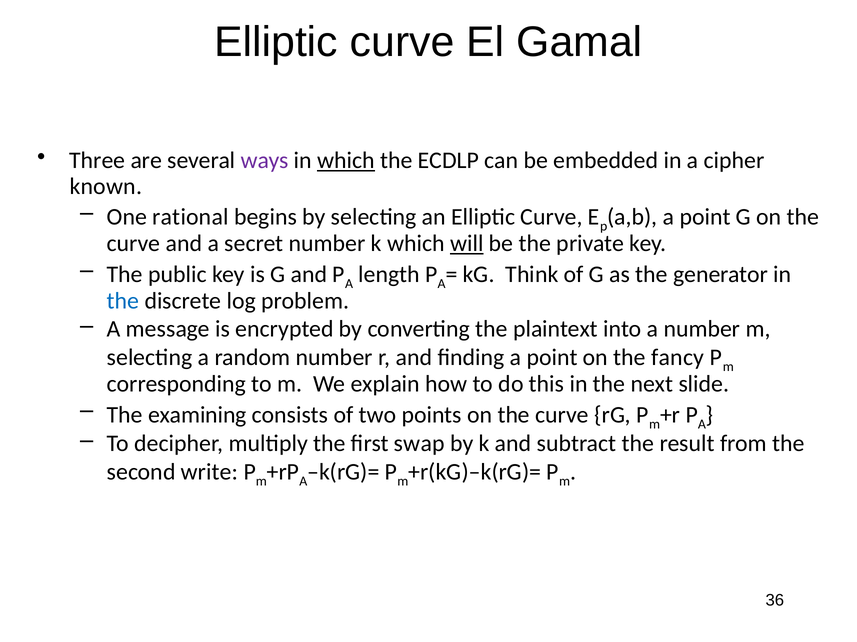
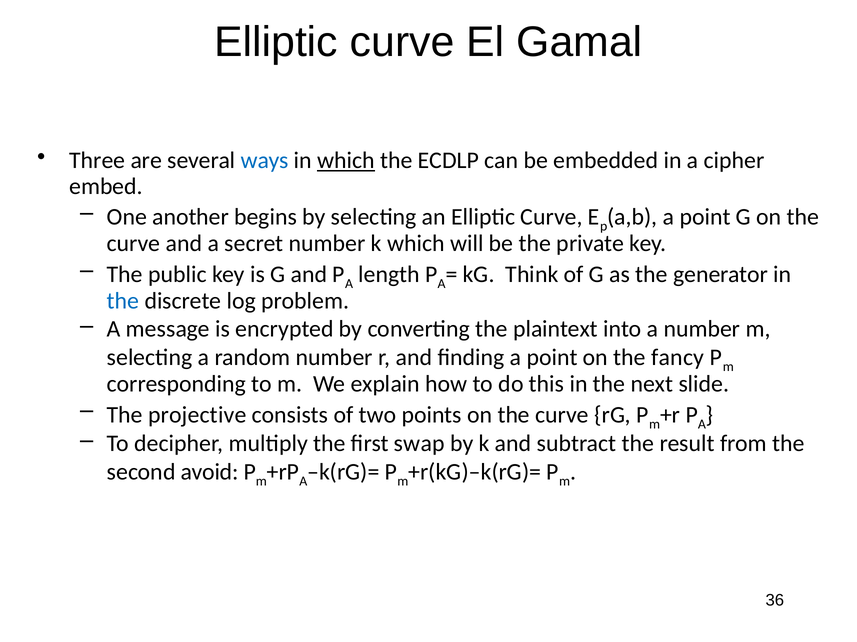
ways colour: purple -> blue
known: known -> embed
rational: rational -> another
will underline: present -> none
examining: examining -> projective
write: write -> avoid
